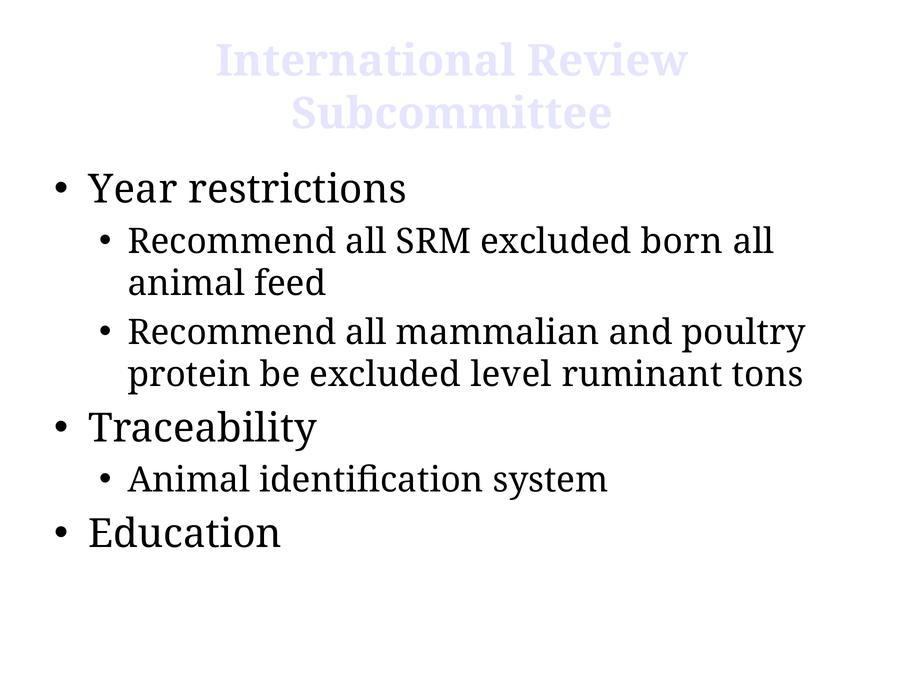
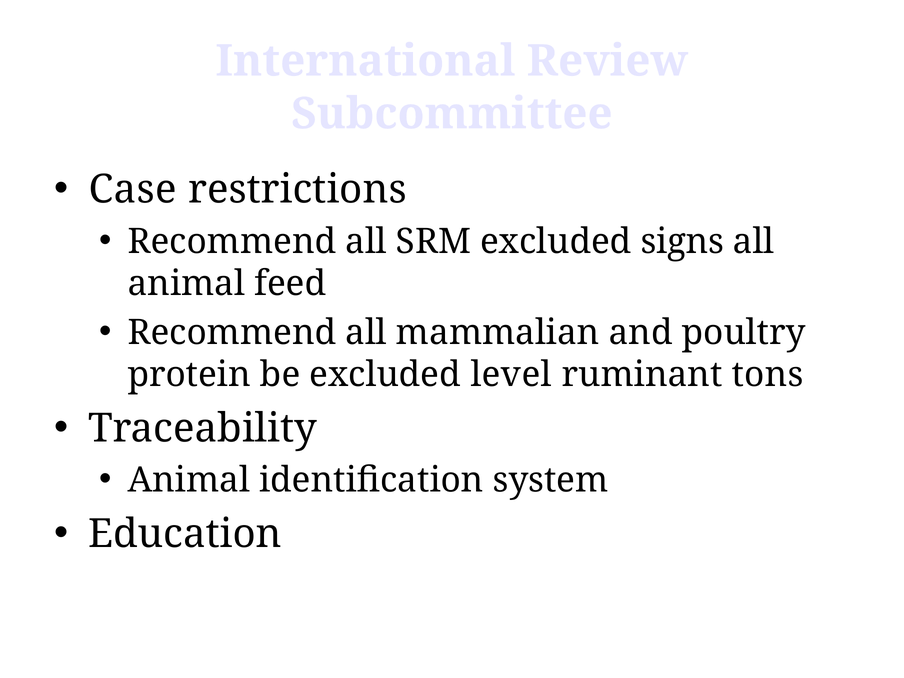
Year: Year -> Case
born: born -> signs
